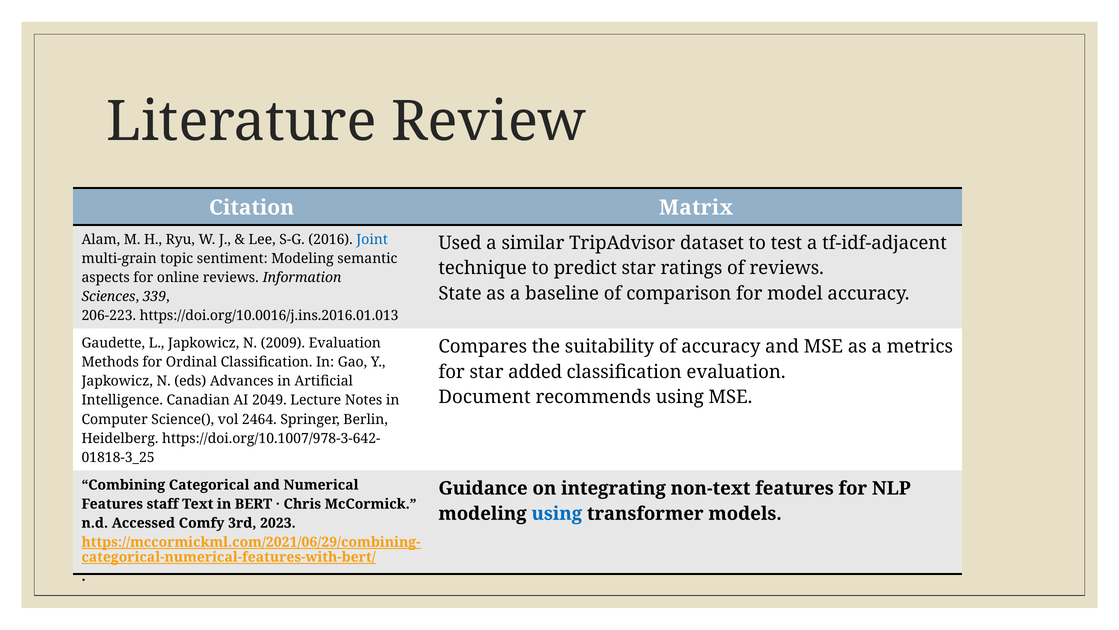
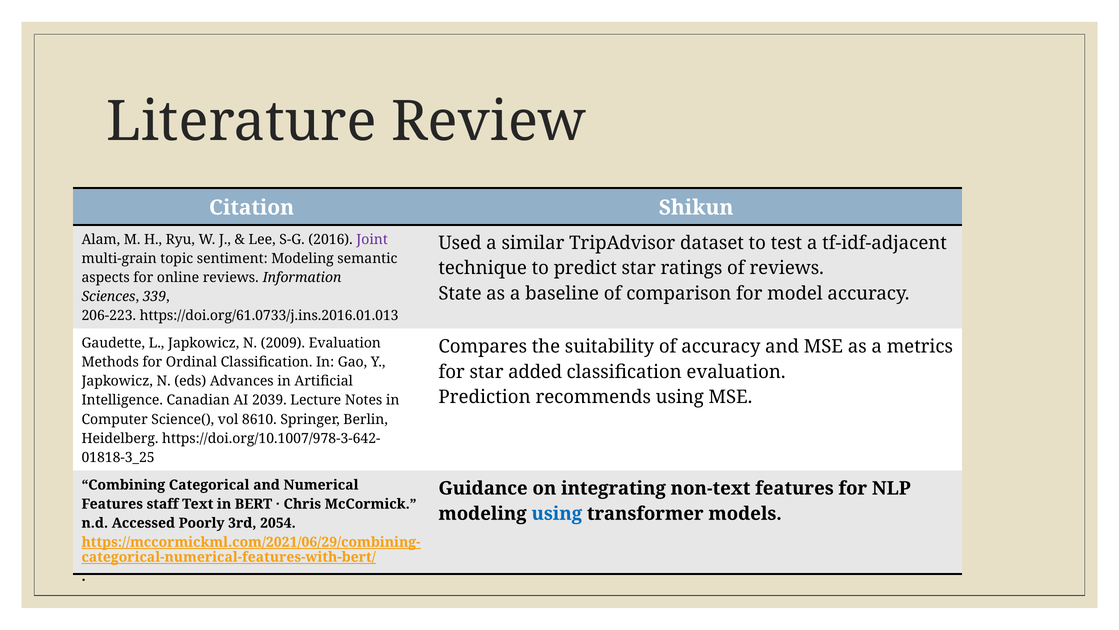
Matrix: Matrix -> Shikun
Joint colour: blue -> purple
https://doi.org/10.0016/j.ins.2016.01.013: https://doi.org/10.0016/j.ins.2016.01.013 -> https://doi.org/61.0733/j.ins.2016.01.013
Document: Document -> Prediction
2049: 2049 -> 2039
2464: 2464 -> 8610
Comfy: Comfy -> Poorly
2023: 2023 -> 2054
